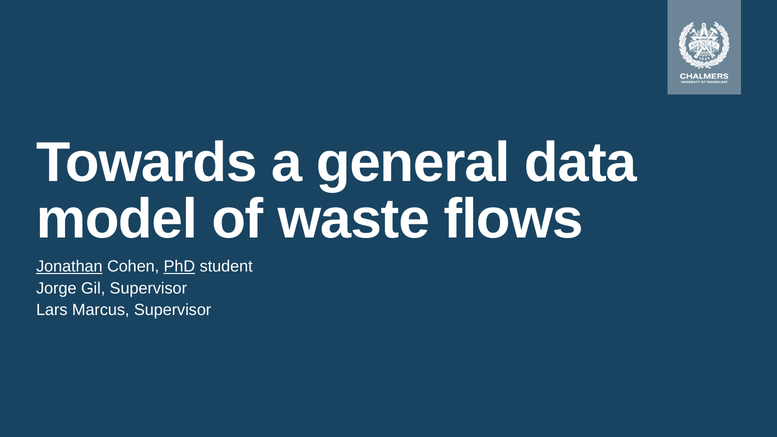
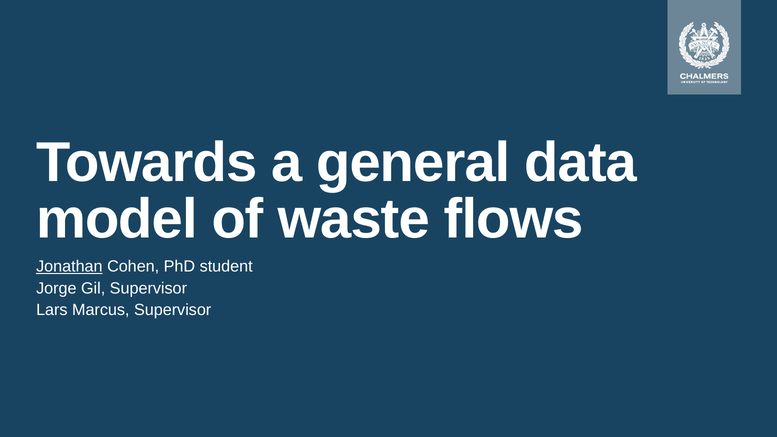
PhD underline: present -> none
